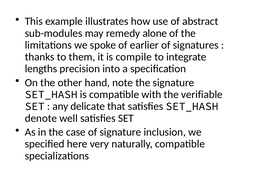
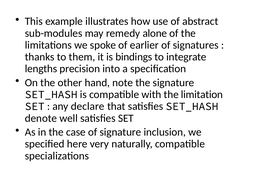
compile: compile -> bindings
verifiable: verifiable -> limitation
delicate: delicate -> declare
